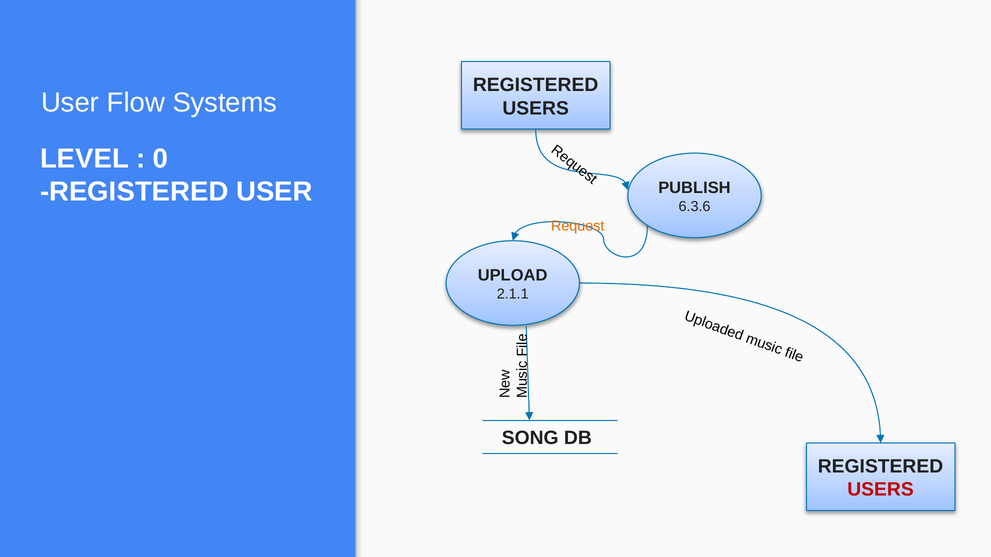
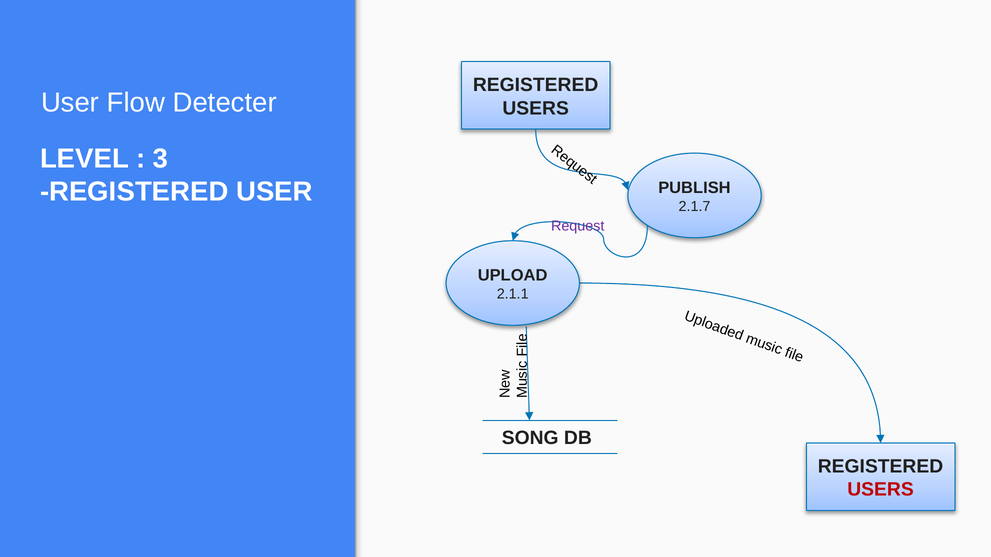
Systems: Systems -> Detecter
0: 0 -> 3
6.3.6: 6.3.6 -> 2.1.7
Request colour: orange -> purple
